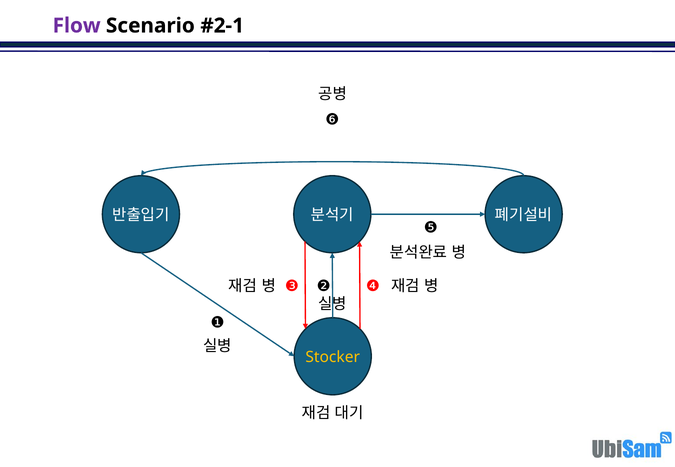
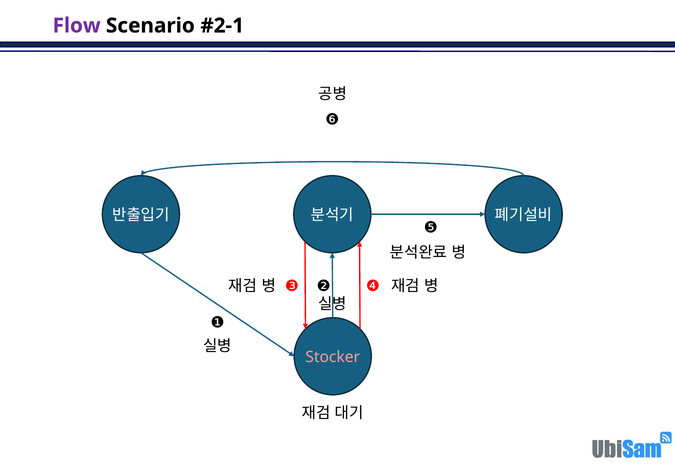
Stocker colour: yellow -> pink
